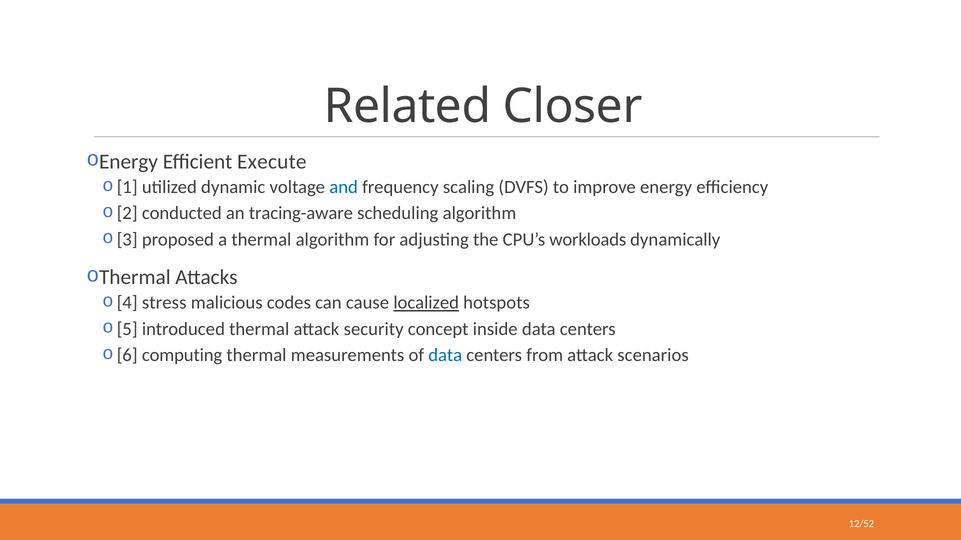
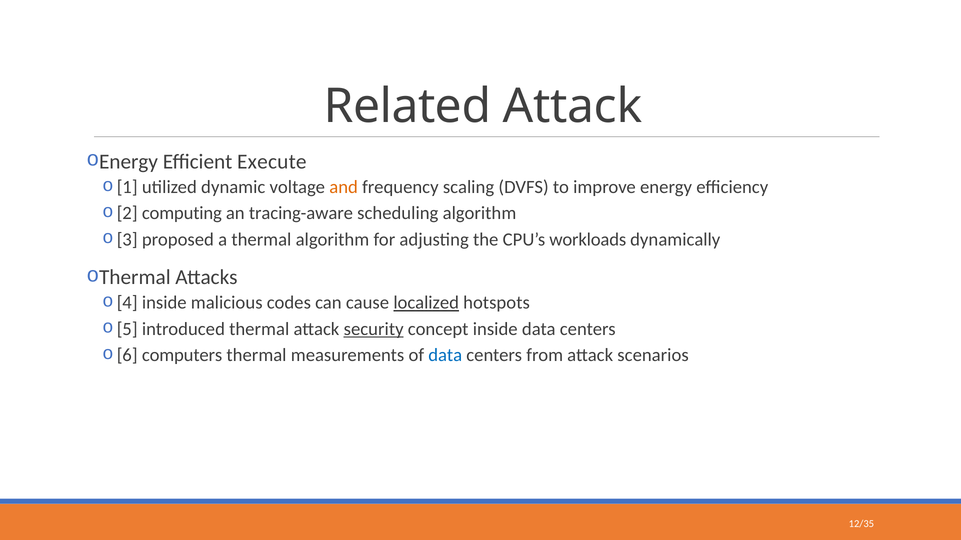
Related Closer: Closer -> Attack
and colour: blue -> orange
conducted: conducted -> computing
stress at (164, 303): stress -> inside
security underline: none -> present
computing: computing -> computers
12/52: 12/52 -> 12/35
